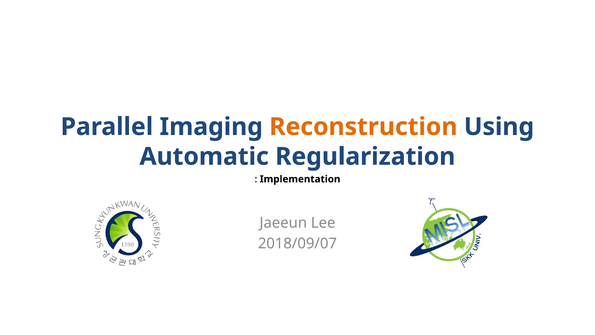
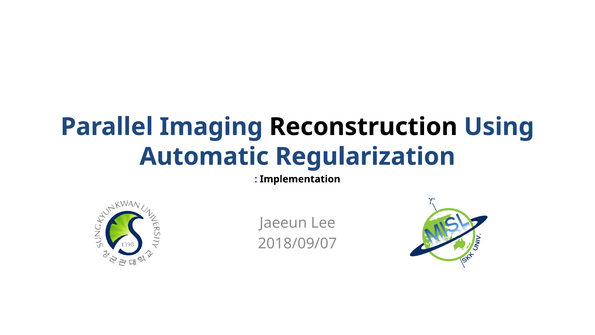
Reconstruction colour: orange -> black
